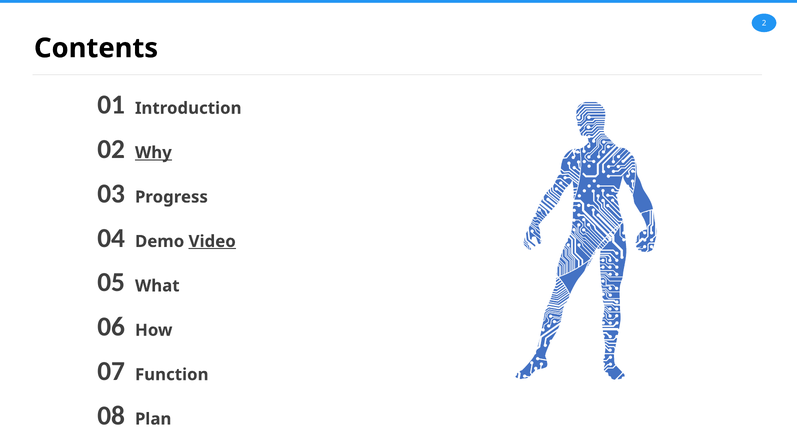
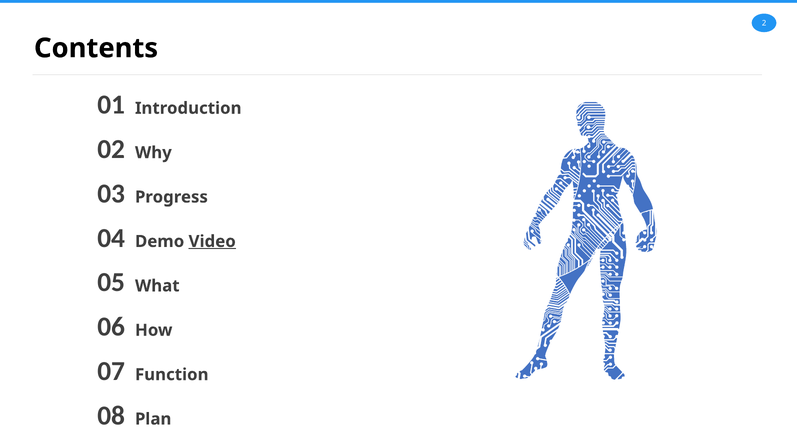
Why underline: present -> none
